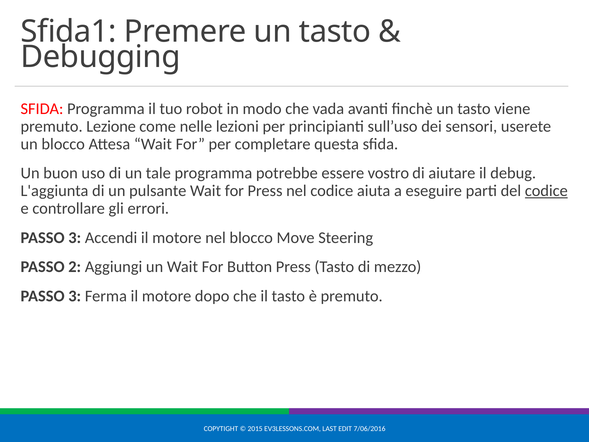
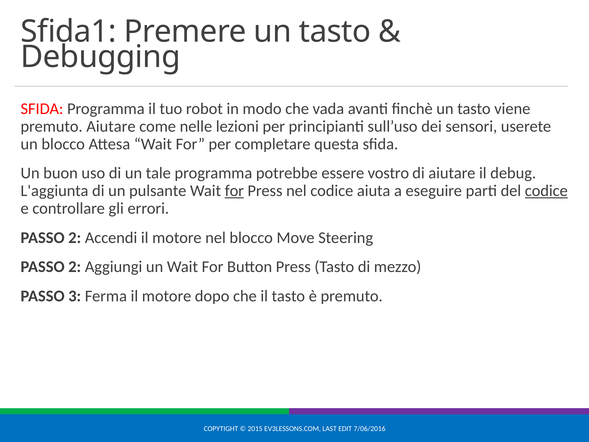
premuto Lezione: Lezione -> Aiutare
for at (234, 191) underline: none -> present
3 at (75, 238): 3 -> 2
